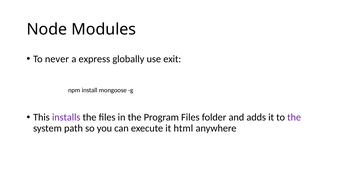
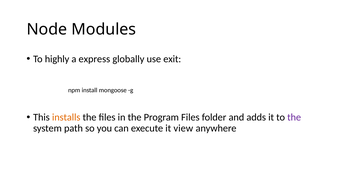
never: never -> highly
installs colour: purple -> orange
html: html -> view
